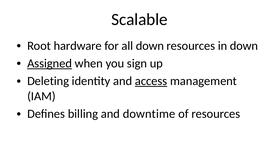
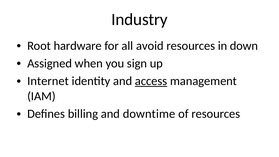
Scalable: Scalable -> Industry
all down: down -> avoid
Assigned underline: present -> none
Deleting: Deleting -> Internet
